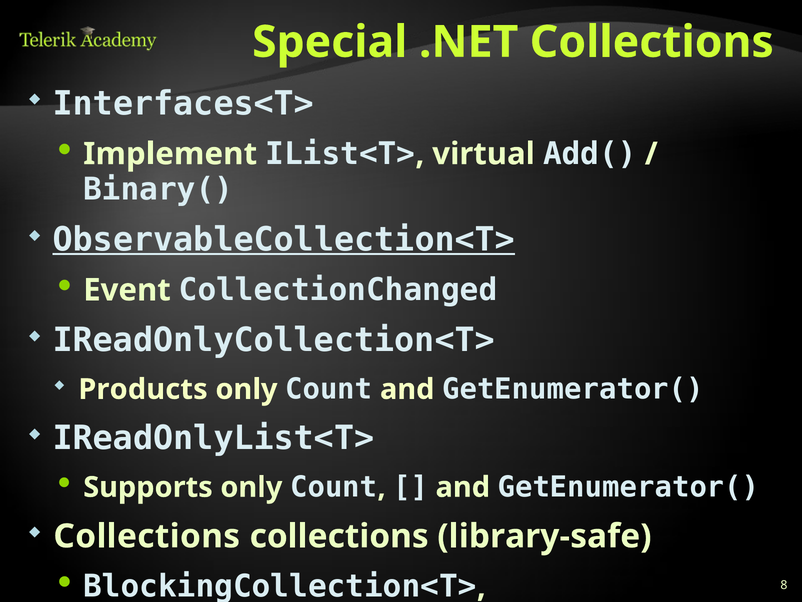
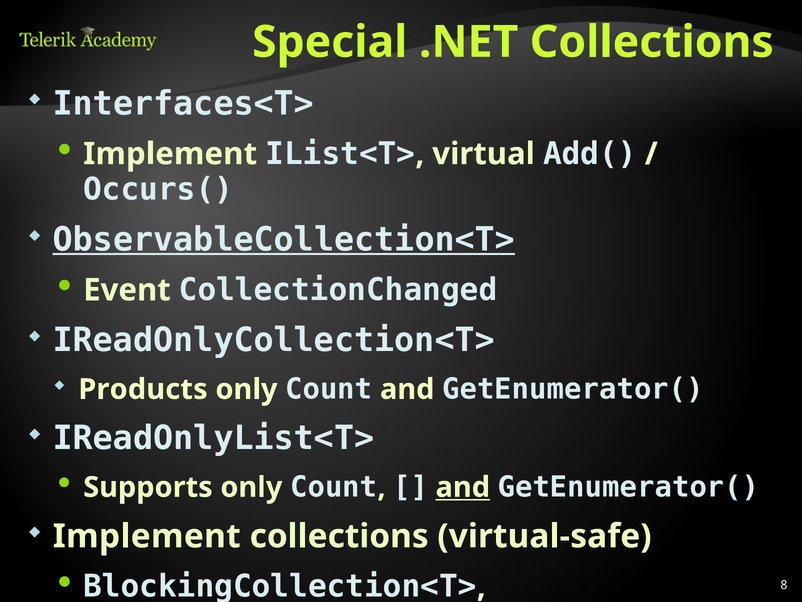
Binary(: Binary( -> Occurs(
and at (463, 487) underline: none -> present
Collections at (147, 536): Collections -> Implement
library-safe: library-safe -> virtual-safe
